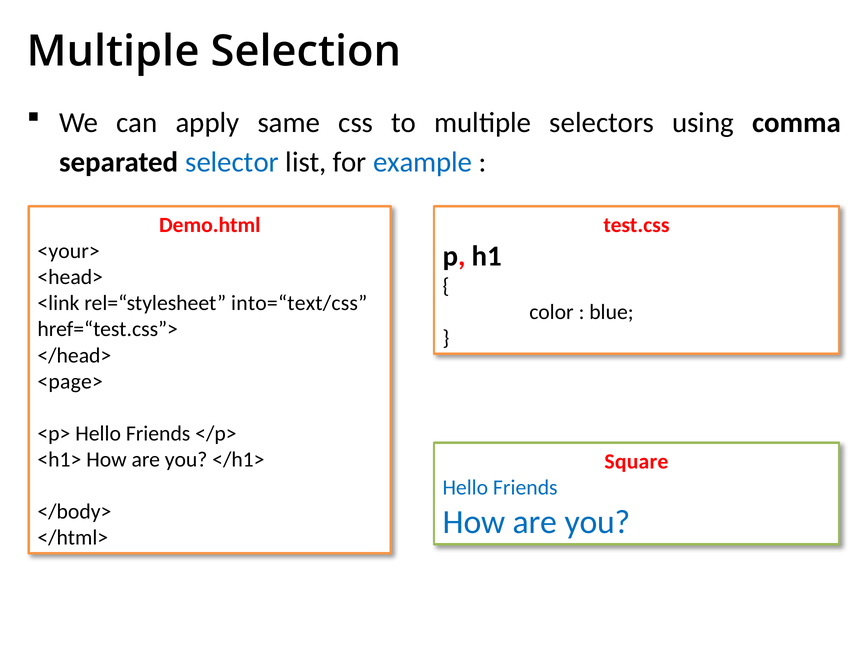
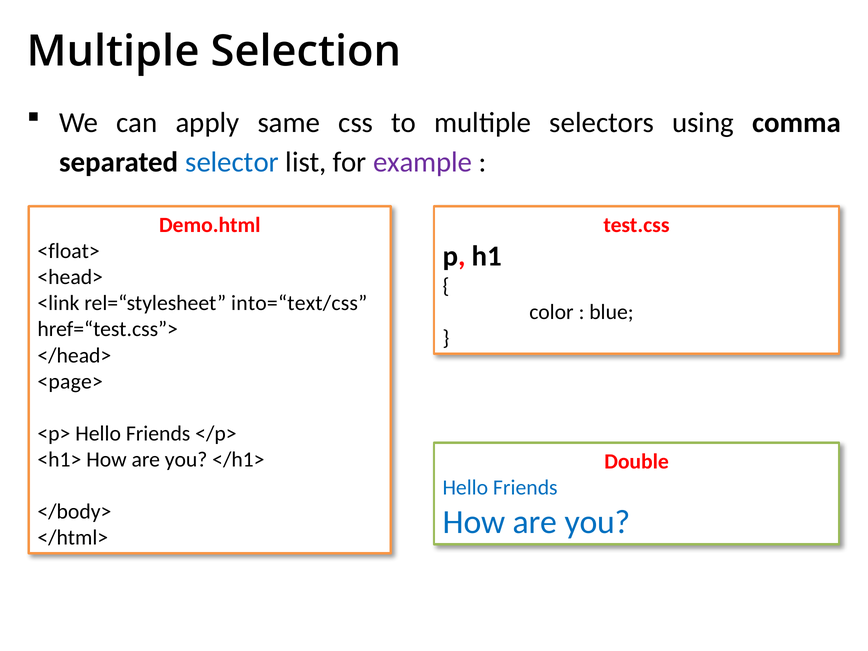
example colour: blue -> purple
<your>: <your> -> <float>
Square: Square -> Double
